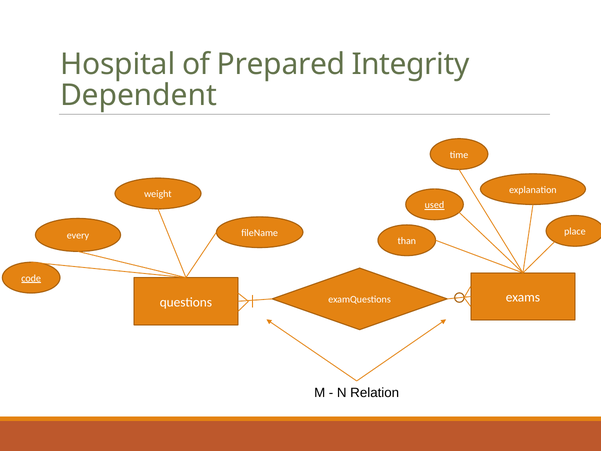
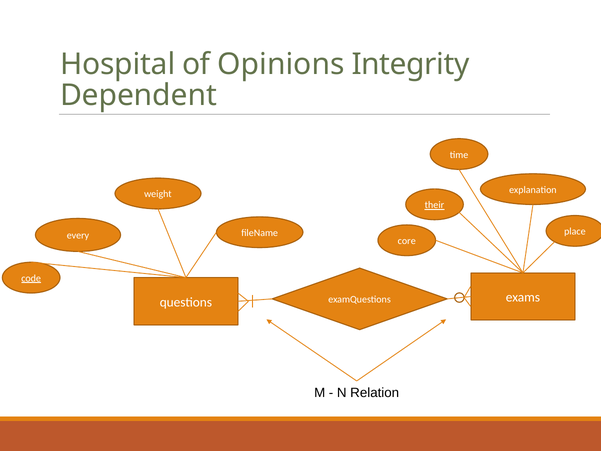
Prepared: Prepared -> Opinions
used: used -> their
than: than -> core
